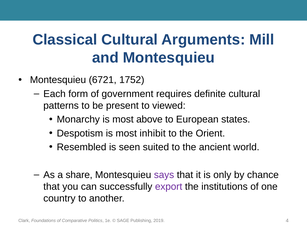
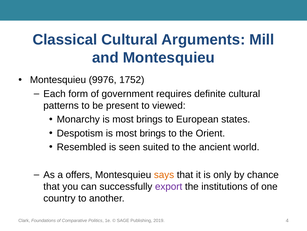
6721: 6721 -> 9976
Monarchy is most above: above -> brings
Despotism is most inhibit: inhibit -> brings
share: share -> offers
says colour: purple -> orange
